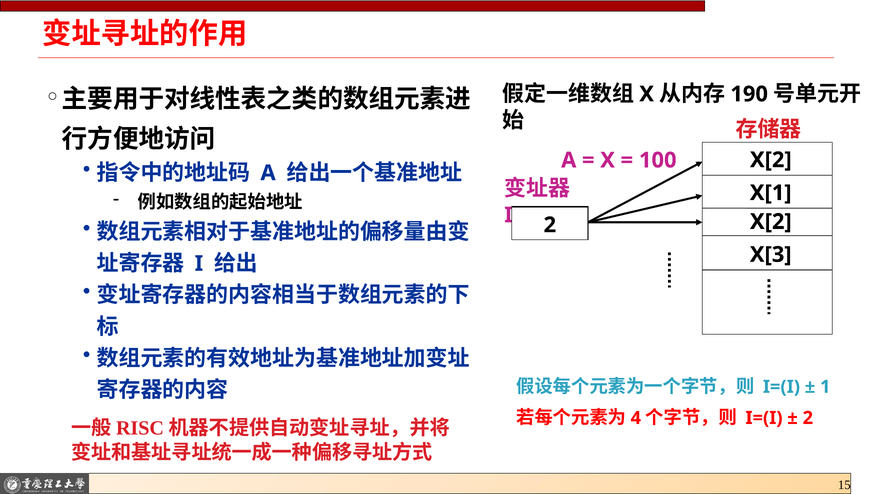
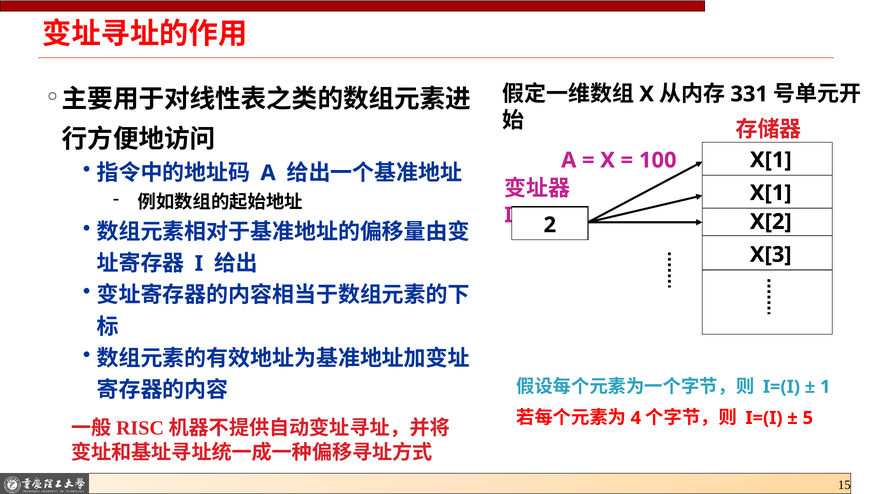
190: 190 -> 331
X[2 at (771, 160): X[2 -> X[1
2: 2 -> 5
